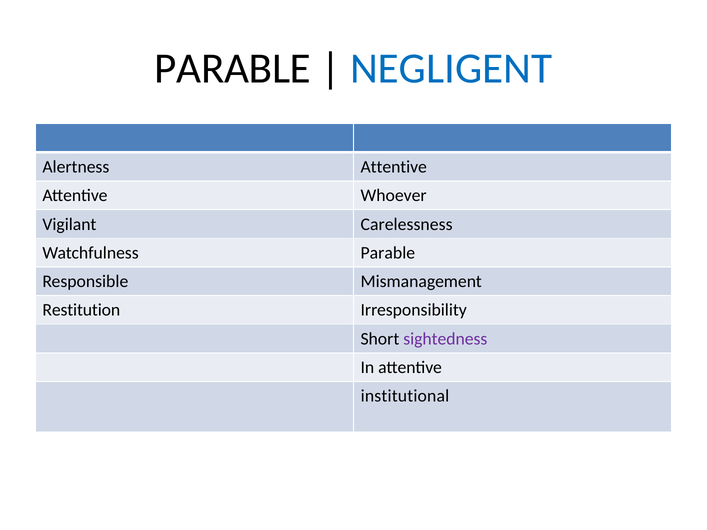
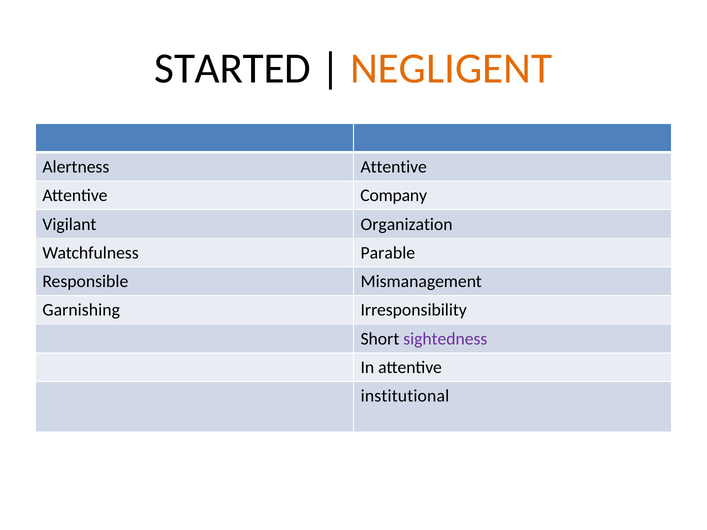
PARABLE at (233, 68): PARABLE -> STARTED
NEGLIGENT colour: blue -> orange
Whoever: Whoever -> Company
Carelessness: Carelessness -> Organization
Restitution: Restitution -> Garnishing
